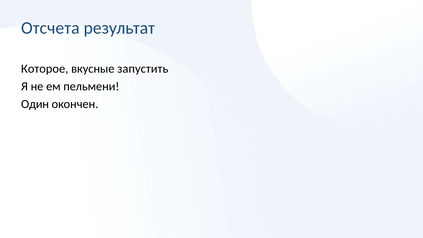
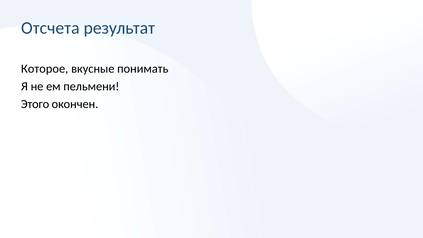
запустить: запустить -> понимать
Один: Один -> Этого
